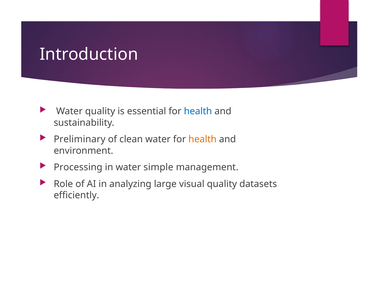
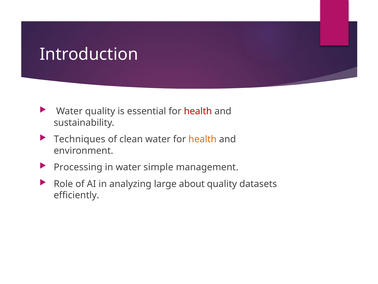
health at (198, 111) colour: blue -> red
Preliminary: Preliminary -> Techniques
visual: visual -> about
